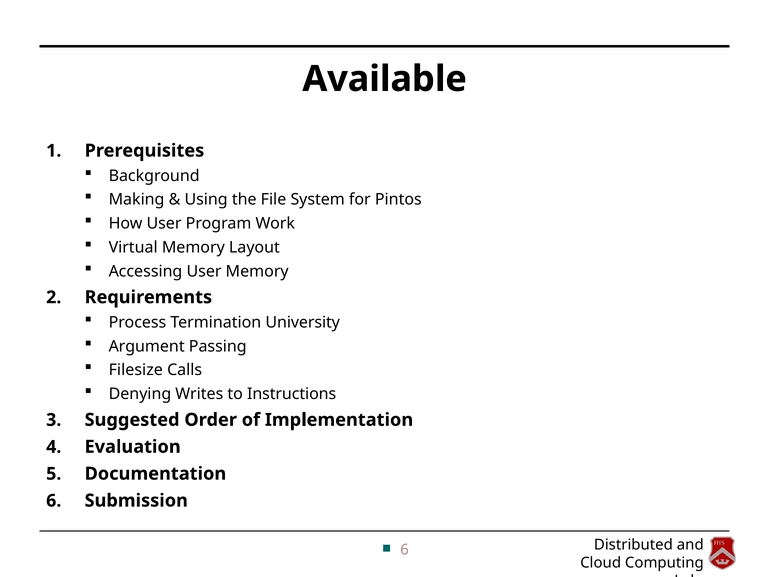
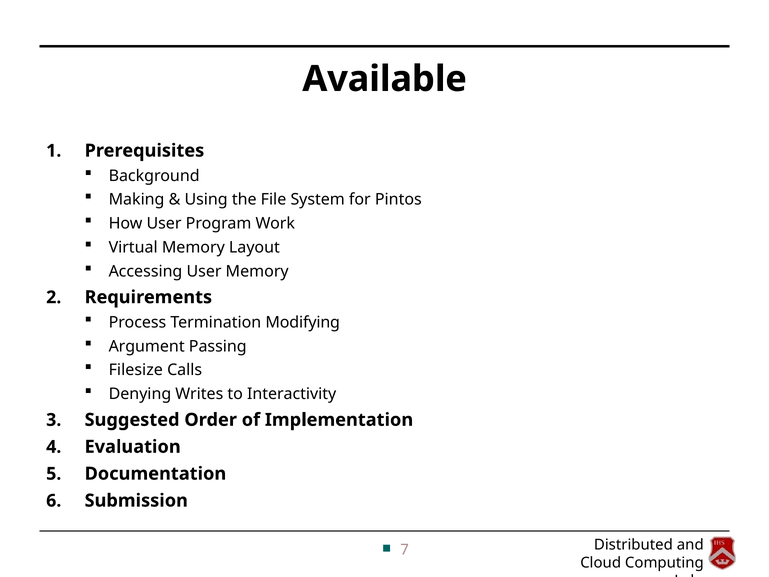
University: University -> Modifying
Instructions: Instructions -> Interactivity
6 at (405, 550): 6 -> 7
